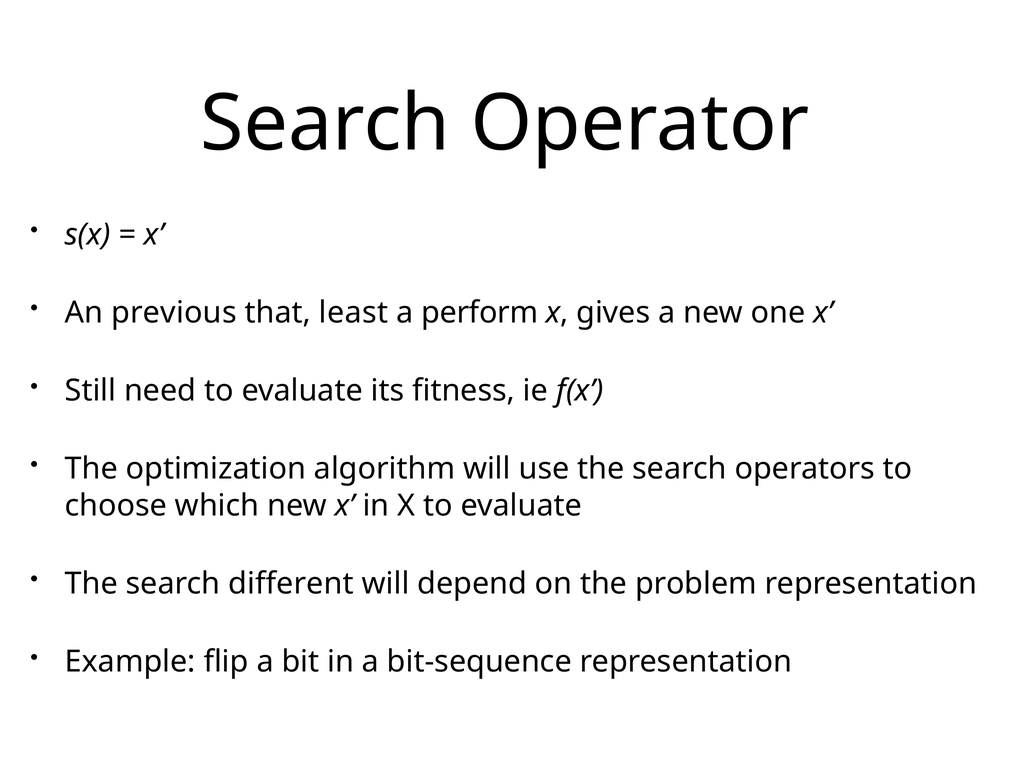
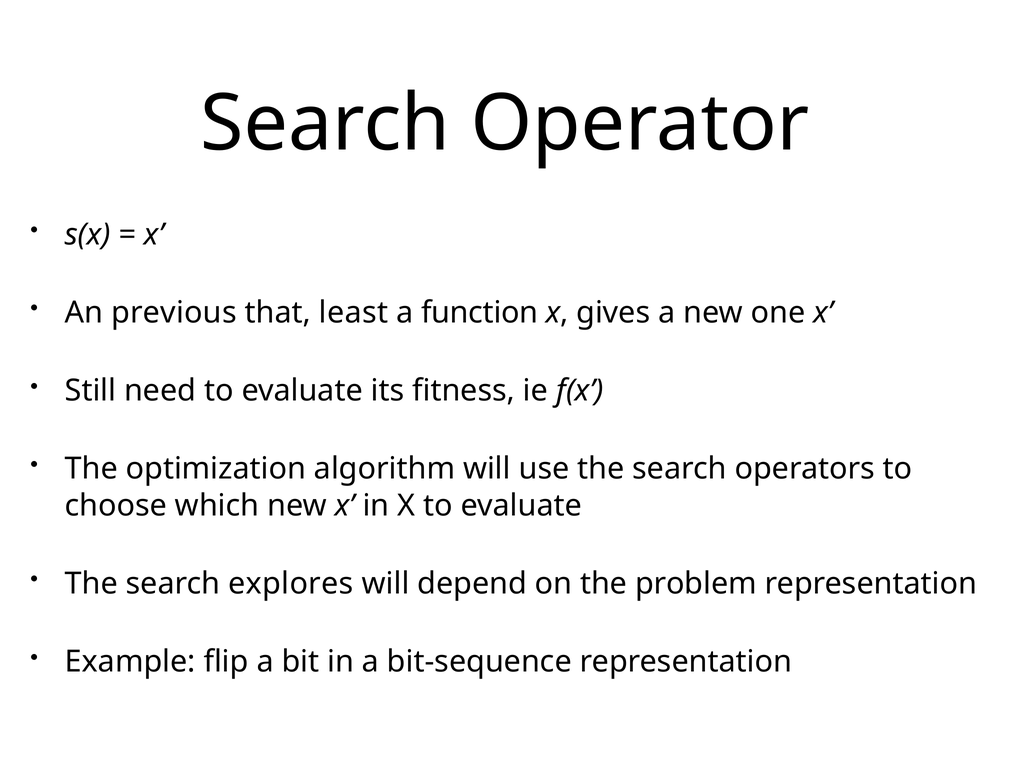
perform: perform -> function
different: different -> explores
